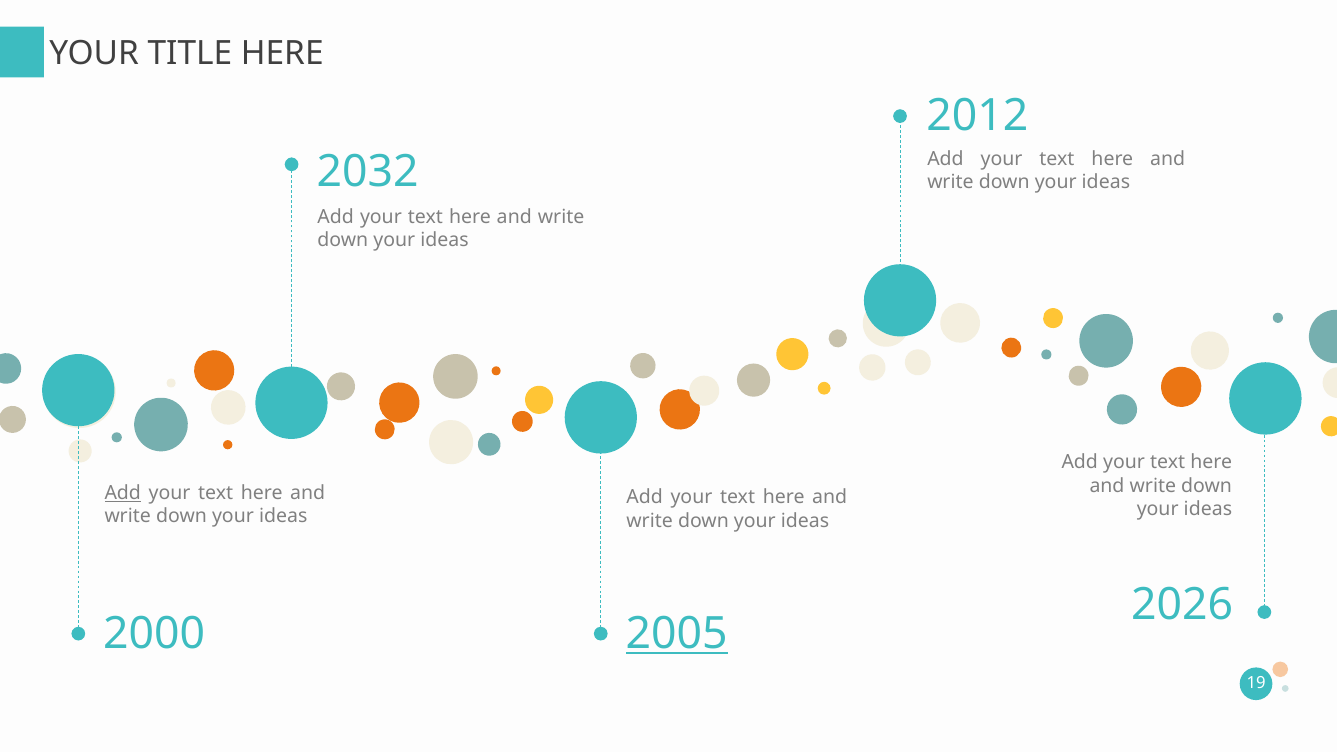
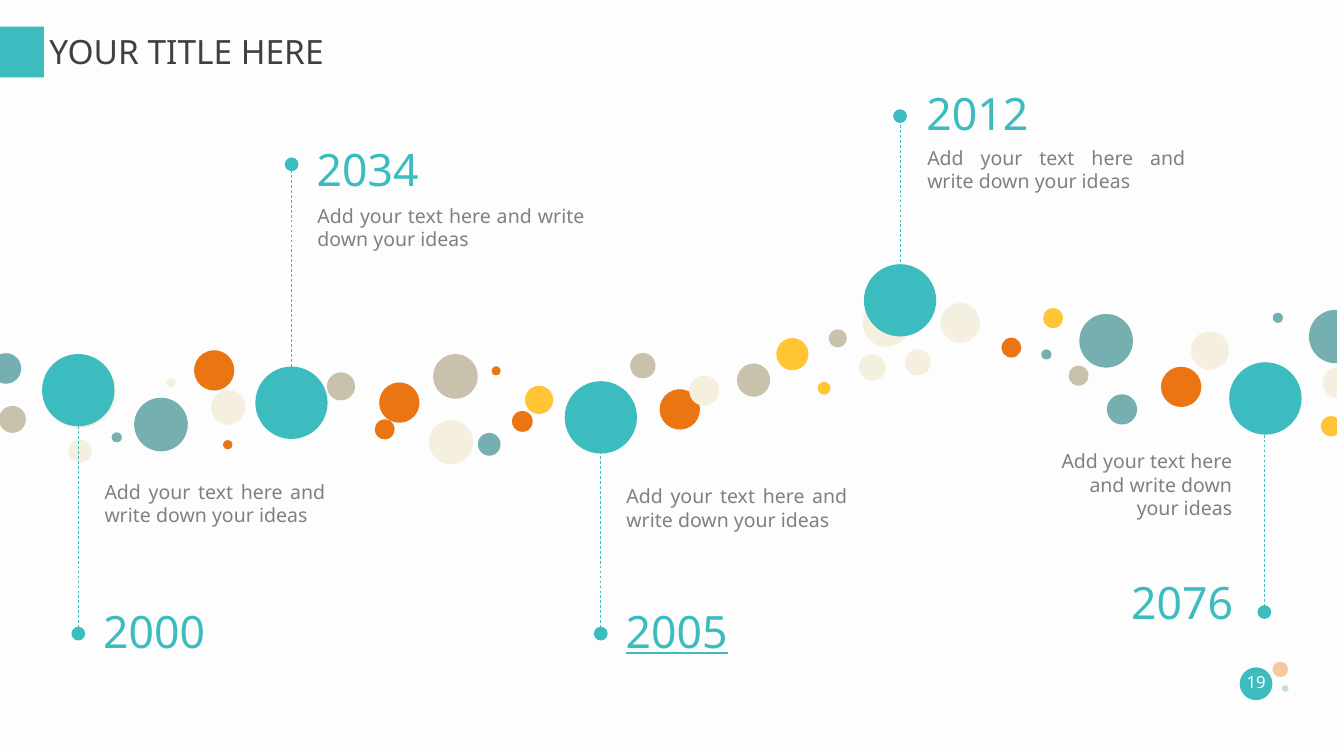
2032: 2032 -> 2034
Add at (123, 493) underline: present -> none
2026: 2026 -> 2076
